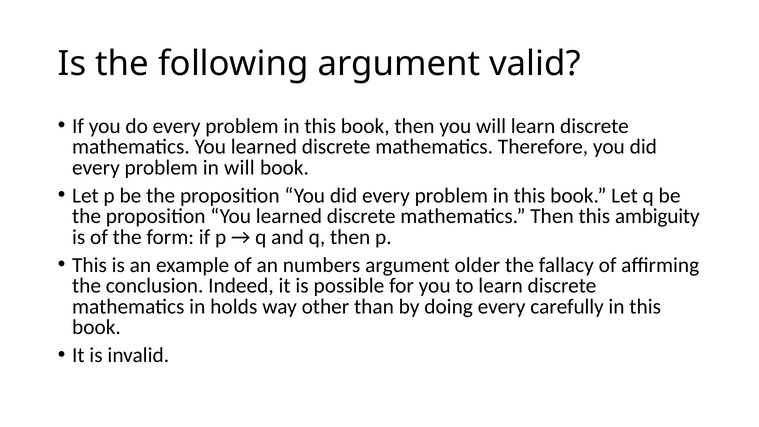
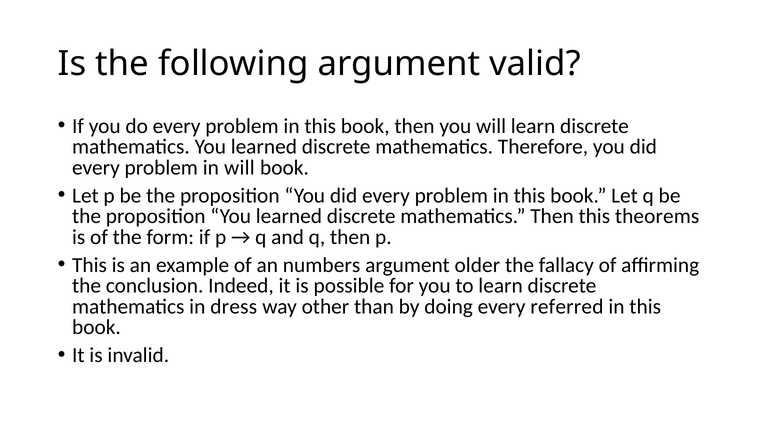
ambiguity: ambiguity -> theorems
holds: holds -> dress
carefully: carefully -> referred
